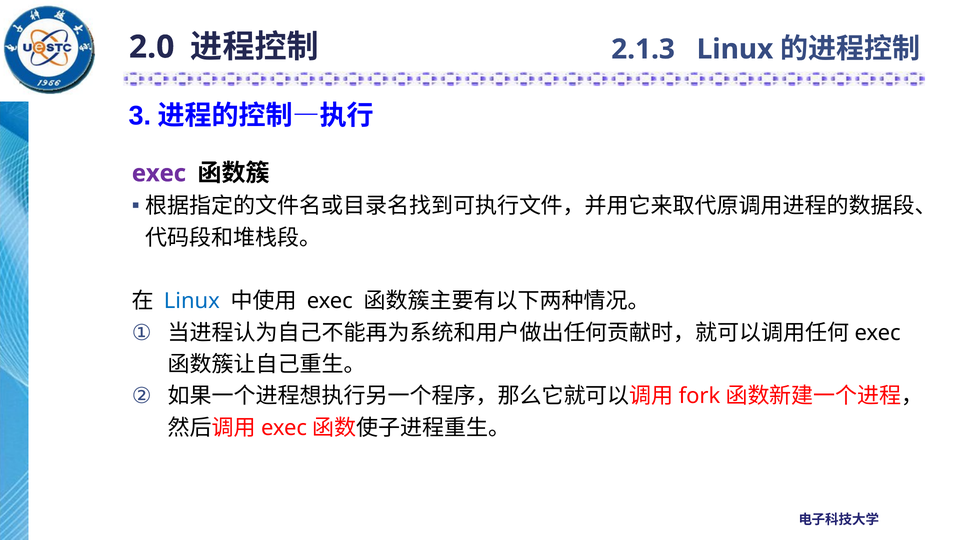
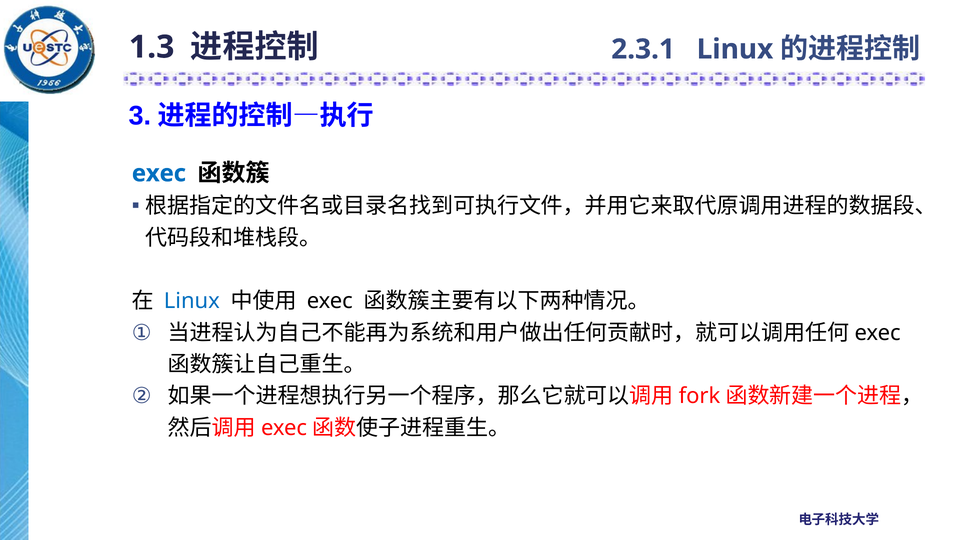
2.0: 2.0 -> 1.3
2.1.3: 2.1.3 -> 2.3.1
exec at (159, 174) colour: purple -> blue
